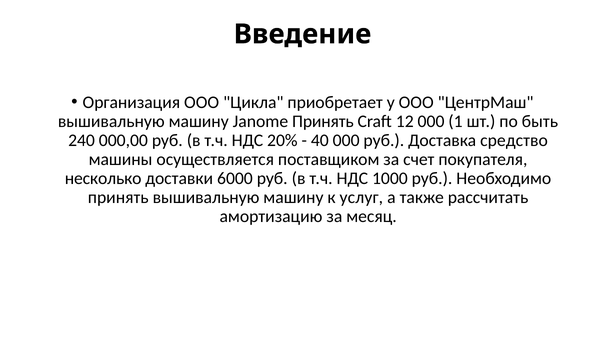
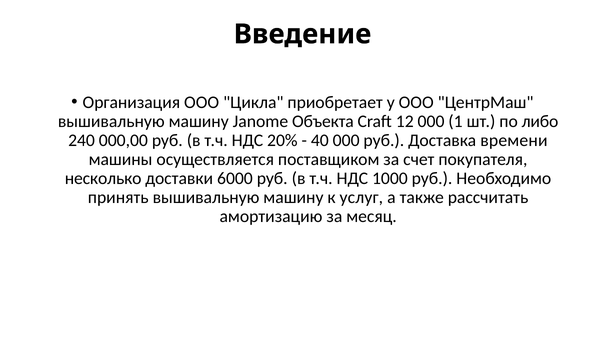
Janome Принять: Принять -> Объекта
быть: быть -> либо
средство: средство -> времени
